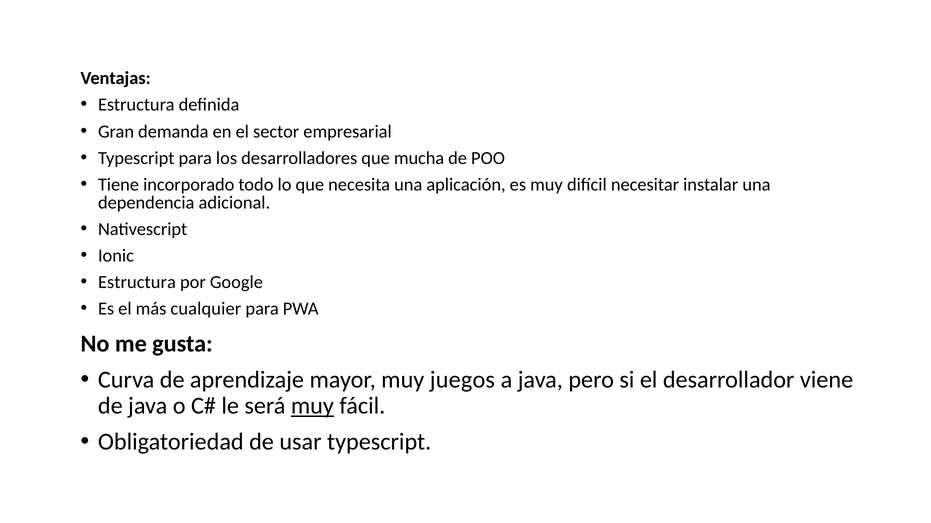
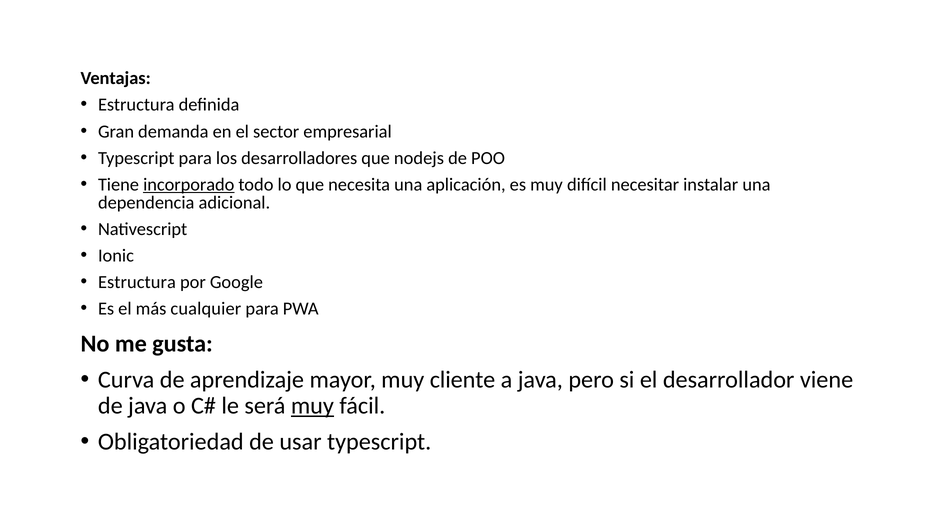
mucha: mucha -> nodejs
incorporado underline: none -> present
juegos: juegos -> cliente
